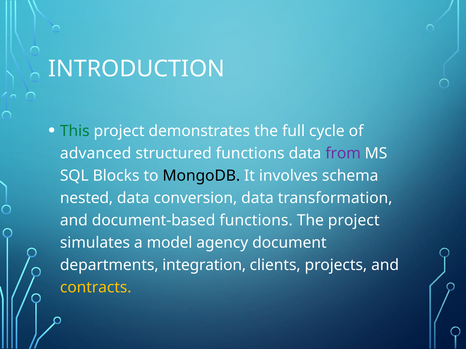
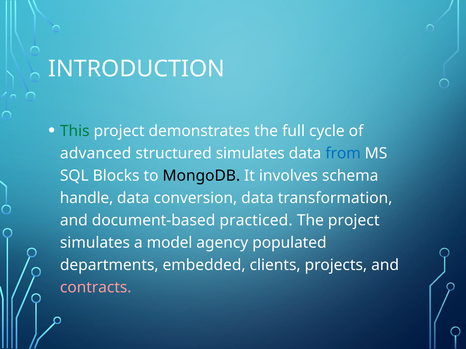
structured functions: functions -> simulates
from colour: purple -> blue
nested: nested -> handle
document-based functions: functions -> practiced
document: document -> populated
integration: integration -> embedded
contracts colour: yellow -> pink
